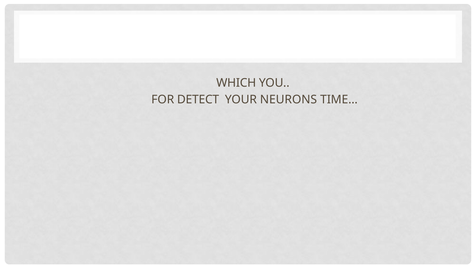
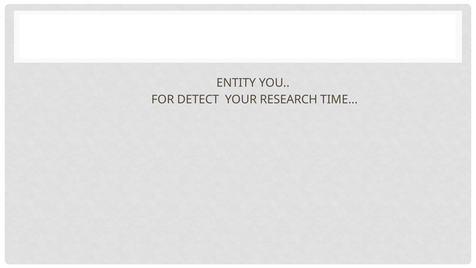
WHICH: WHICH -> ENTITY
NEURONS: NEURONS -> RESEARCH
